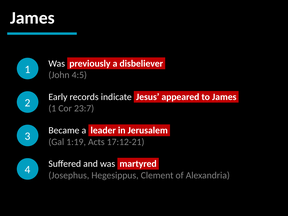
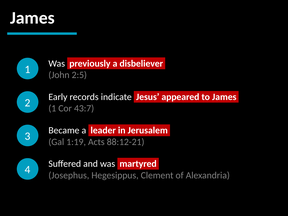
4:5: 4:5 -> 2:5
23:7: 23:7 -> 43:7
17:12-21: 17:12-21 -> 88:12-21
